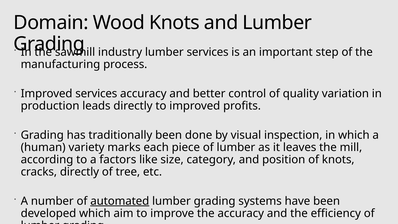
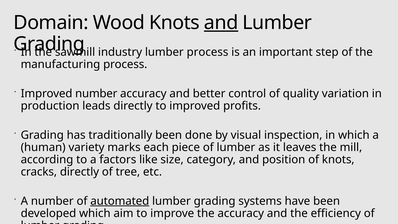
and at (221, 23) underline: none -> present
lumber services: services -> process
Improved services: services -> number
